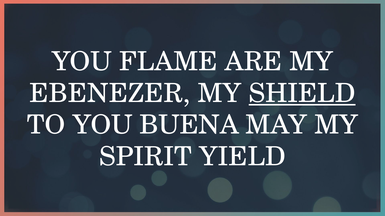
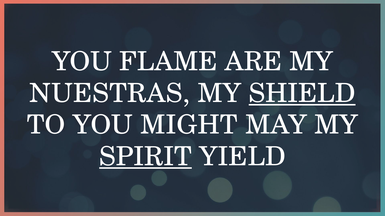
EBENEZER: EBENEZER -> NUESTRAS
BUENA: BUENA -> MIGHT
SPIRIT underline: none -> present
